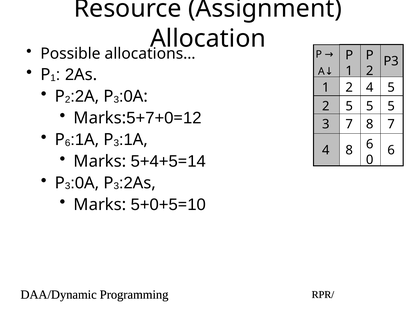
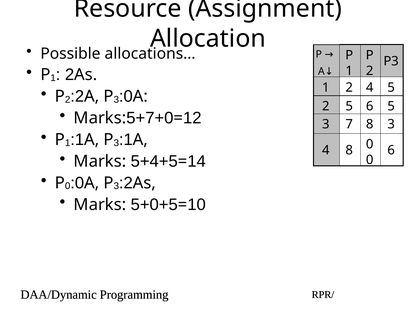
5 at (370, 106): 5 -> 6
8 7: 7 -> 3
6 at (68, 143): 6 -> 1
8 6: 6 -> 0
3 at (68, 186): 3 -> 0
